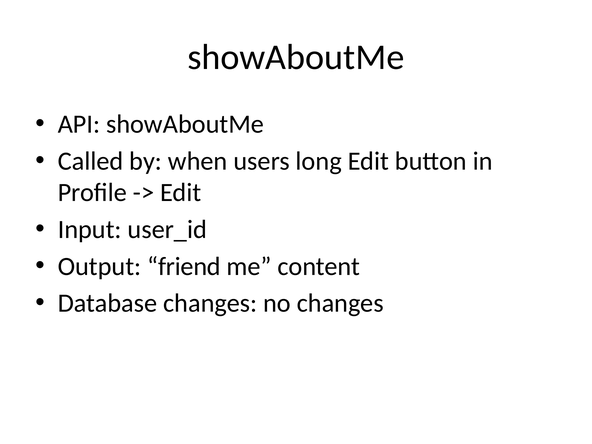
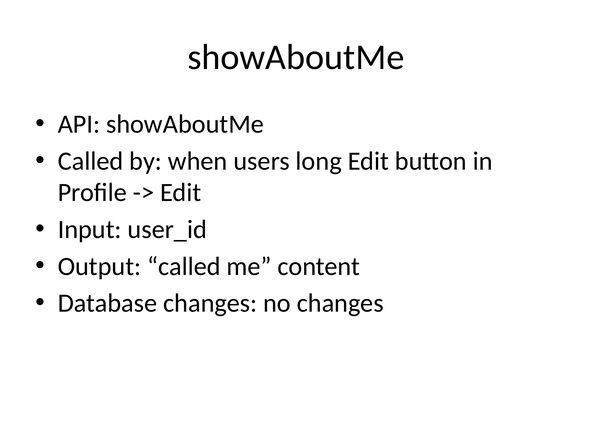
Output friend: friend -> called
